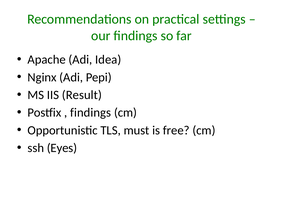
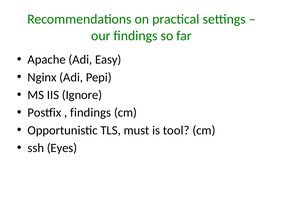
Idea: Idea -> Easy
Result: Result -> Ignore
free: free -> tool
